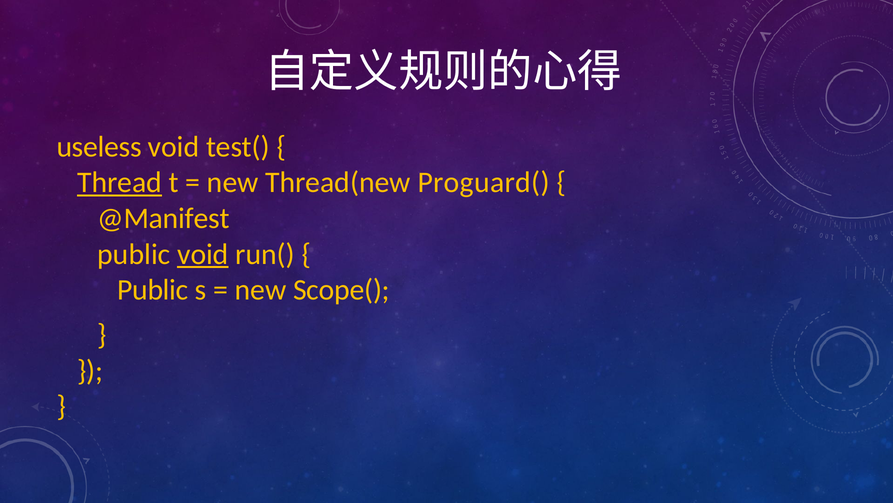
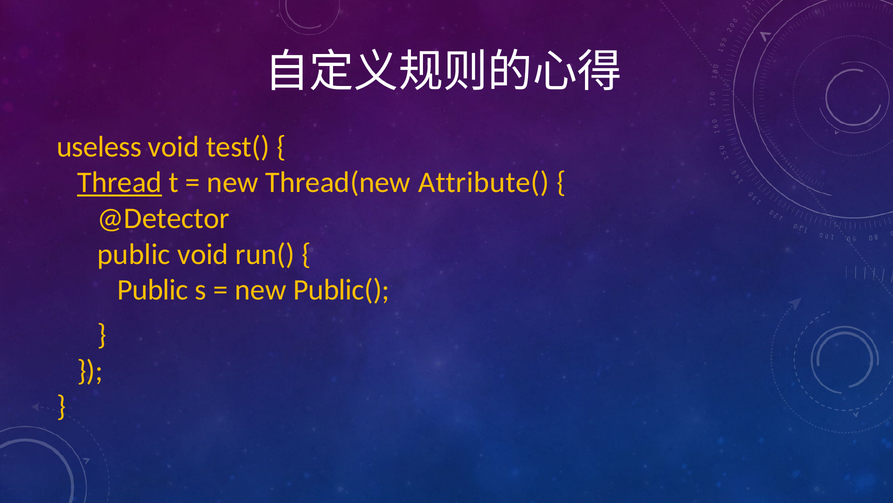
Proguard(: Proguard( -> Attribute(
@Manifest: @Manifest -> @Detector
void at (203, 254) underline: present -> none
Scope(: Scope( -> Public(
